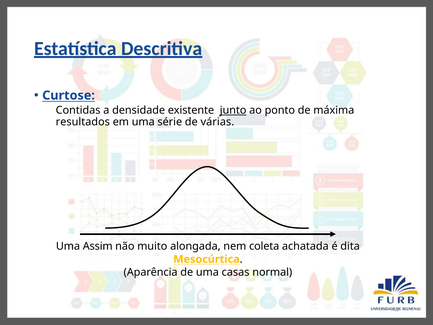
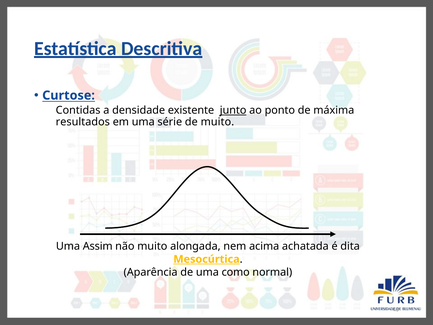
de várias: várias -> muito
coleta: coleta -> acima
Mesocúrtica underline: none -> present
casas: casas -> como
